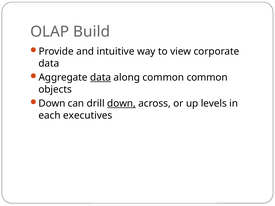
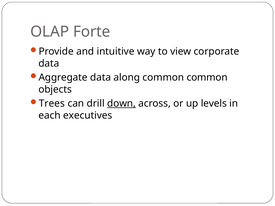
Build: Build -> Forte
data at (101, 78) underline: present -> none
Down at (52, 104): Down -> Trees
